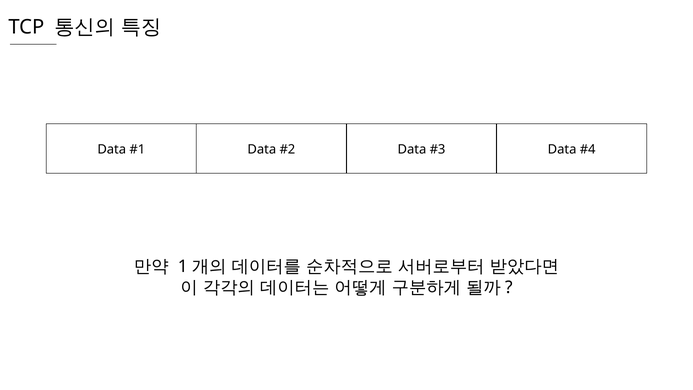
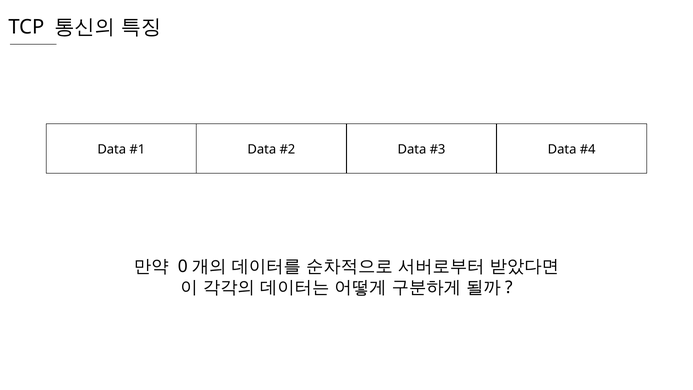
1: 1 -> 0
